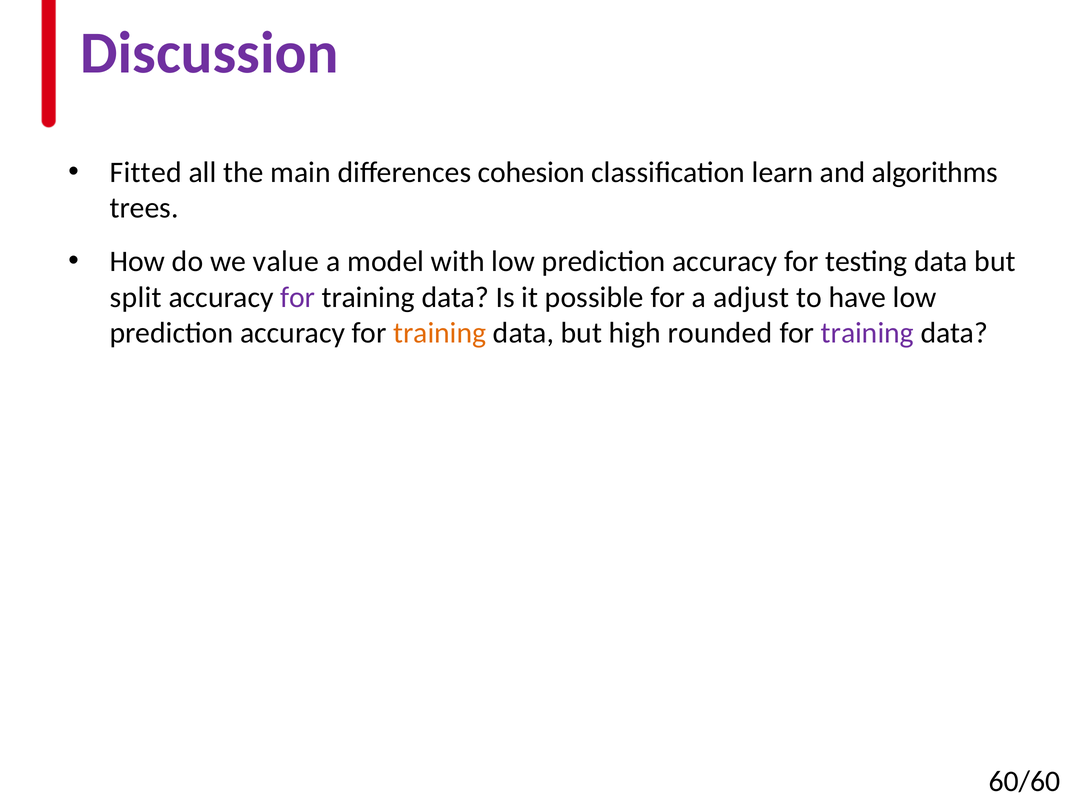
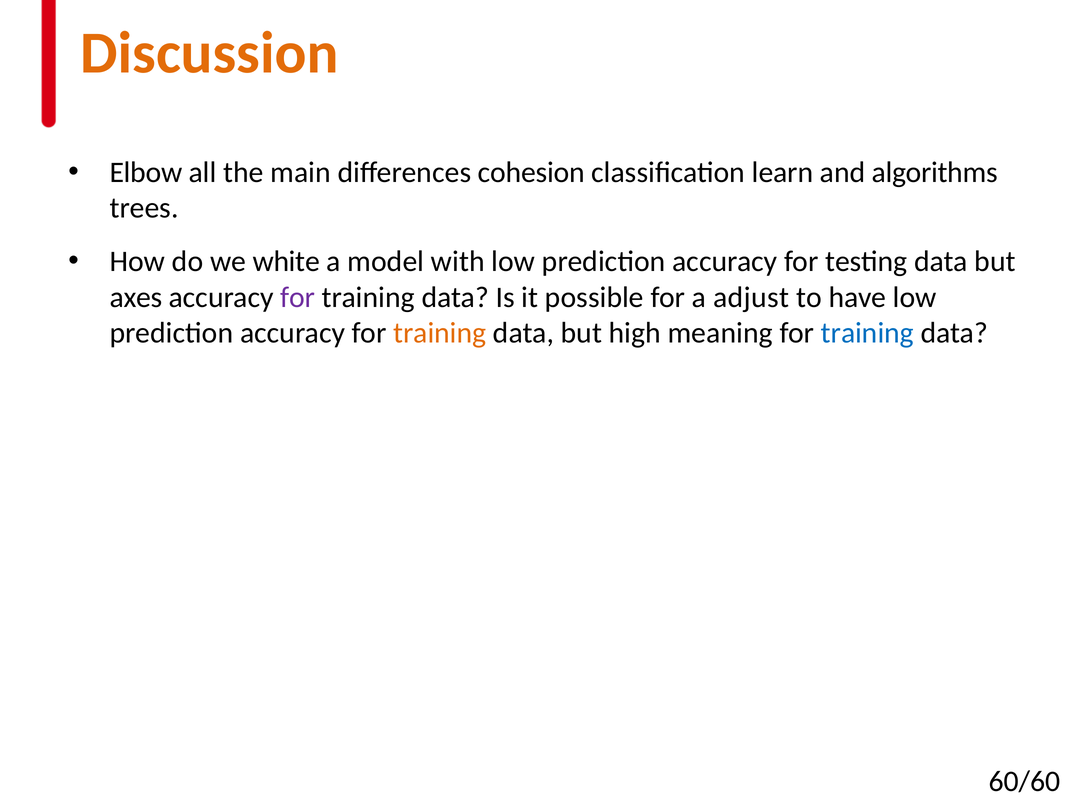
Discussion colour: purple -> orange
Fitted: Fitted -> Elbow
value: value -> white
split: split -> axes
rounded: rounded -> meaning
training at (867, 333) colour: purple -> blue
